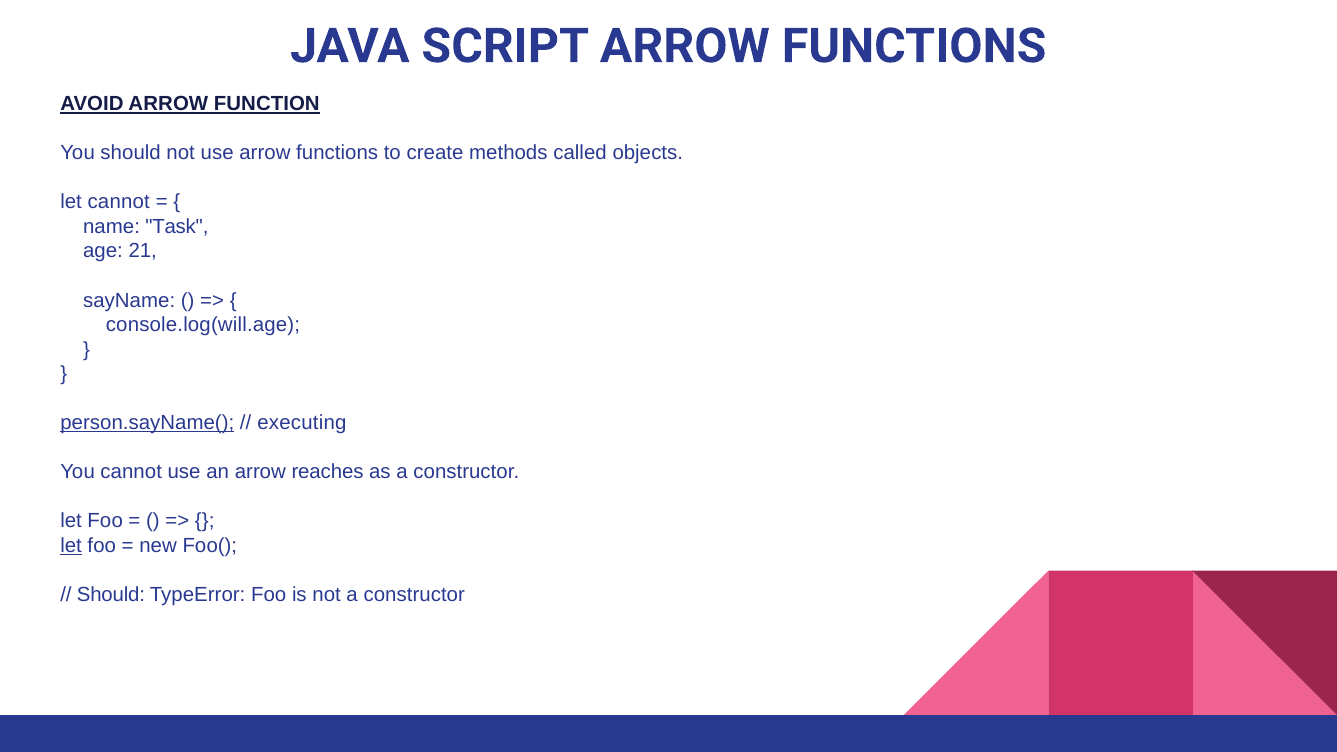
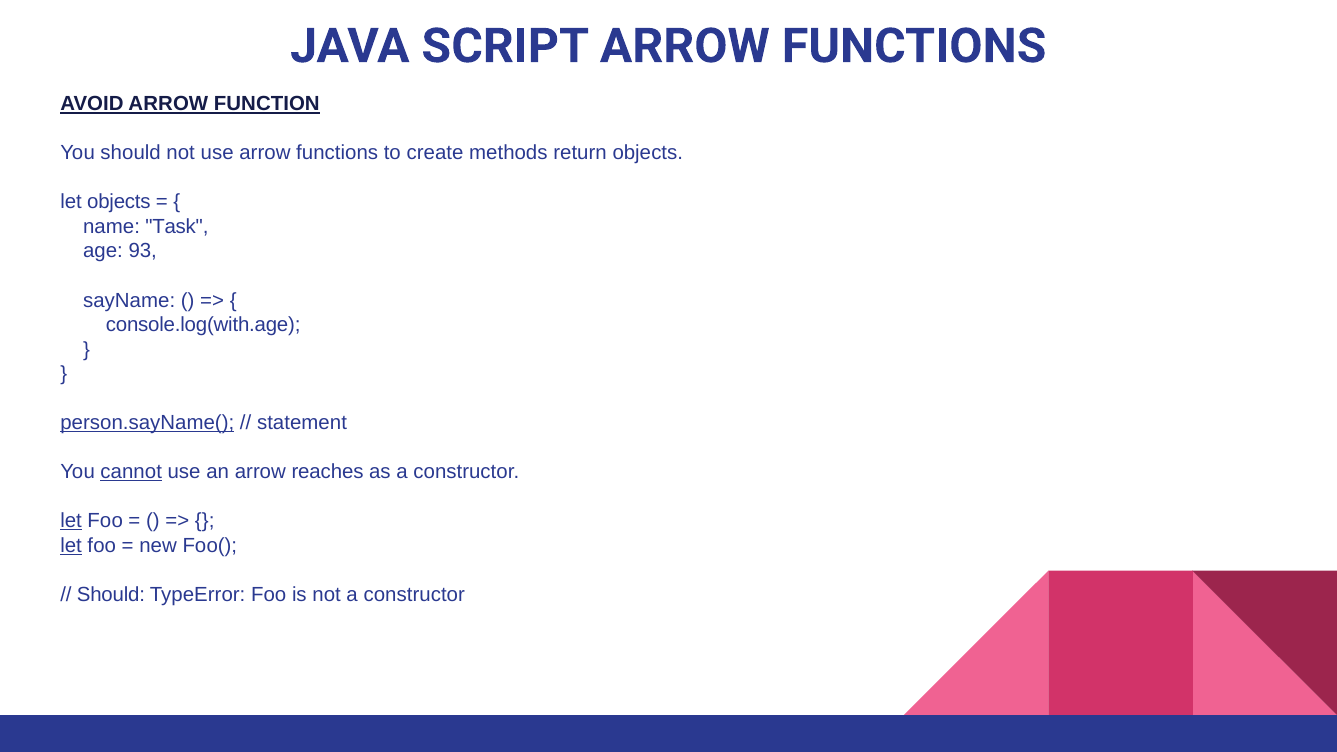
called: called -> return
let cannot: cannot -> objects
21: 21 -> 93
console.log(will.age: console.log(will.age -> console.log(with.age
executing: executing -> statement
cannot at (131, 472) underline: none -> present
let at (71, 521) underline: none -> present
